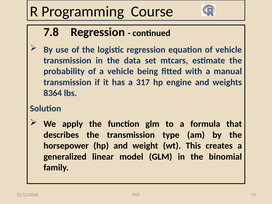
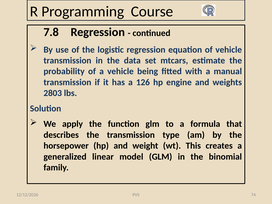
317: 317 -> 126
8364: 8364 -> 2803
